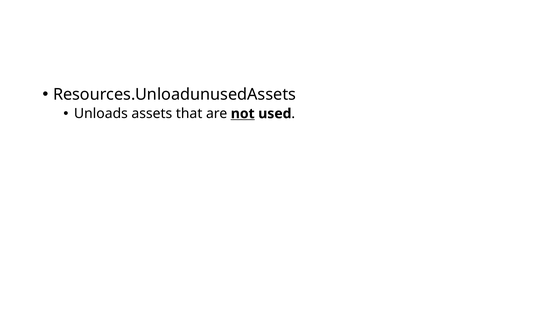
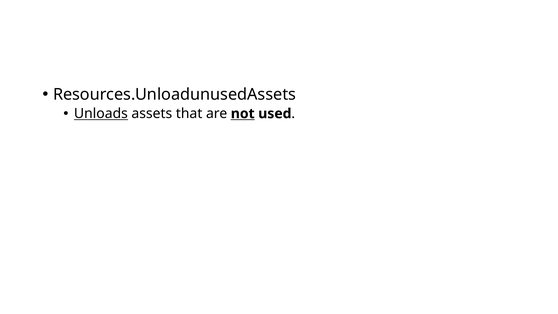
Unloads underline: none -> present
